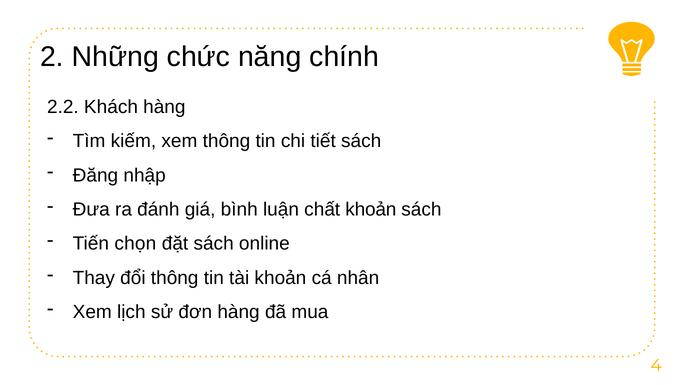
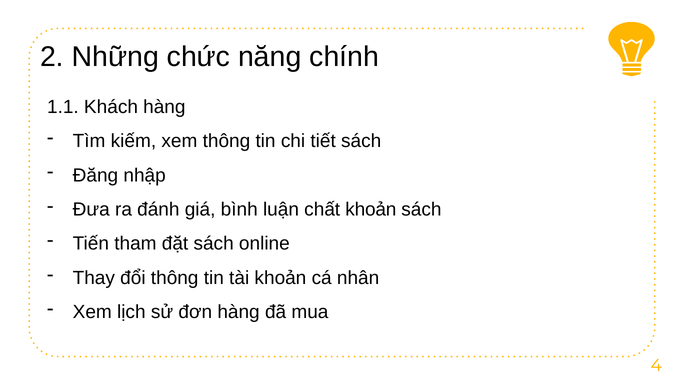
2.2: 2.2 -> 1.1
chọn: chọn -> tham
